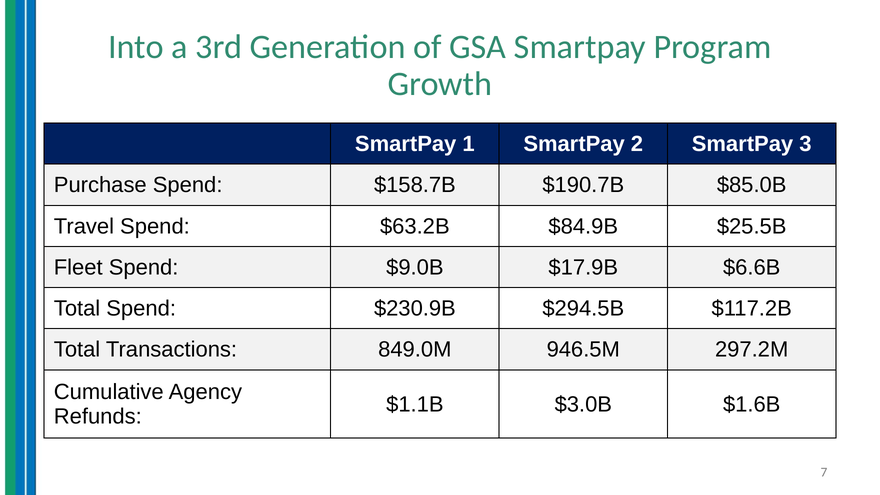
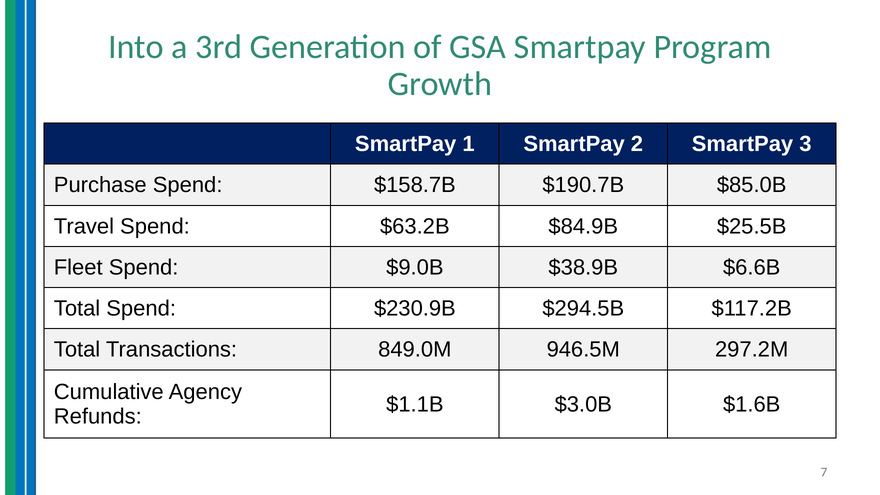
$17.9B: $17.9B -> $38.9B
